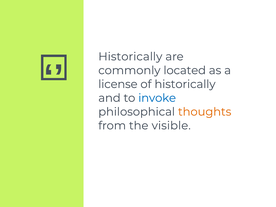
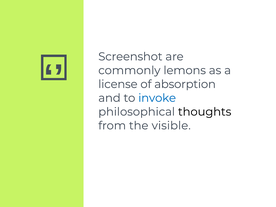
Historically at (130, 57): Historically -> Screenshot
located: located -> lemons
of historically: historically -> absorption
thoughts colour: orange -> black
